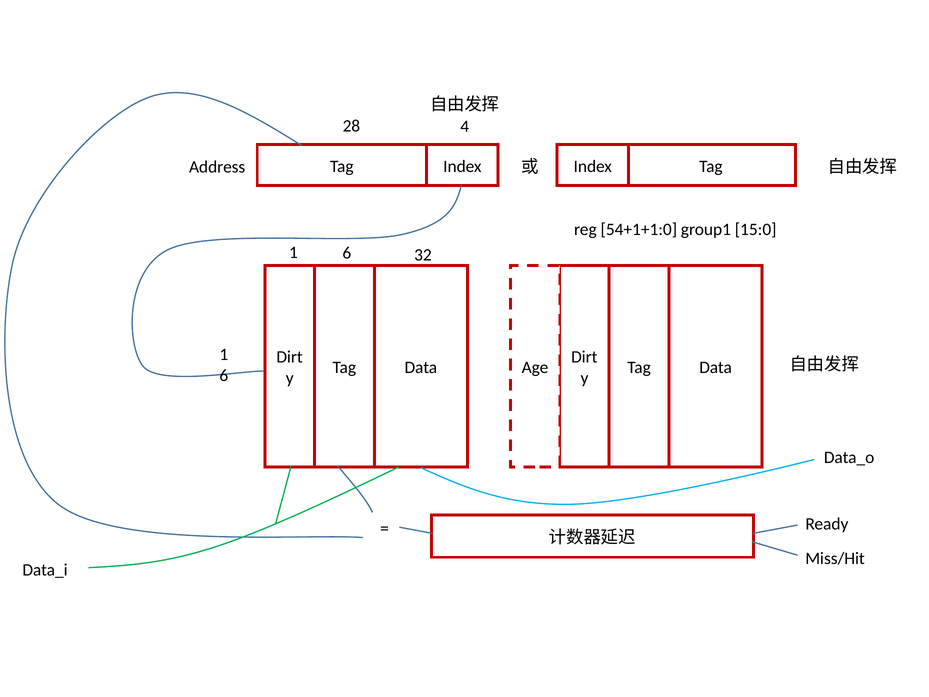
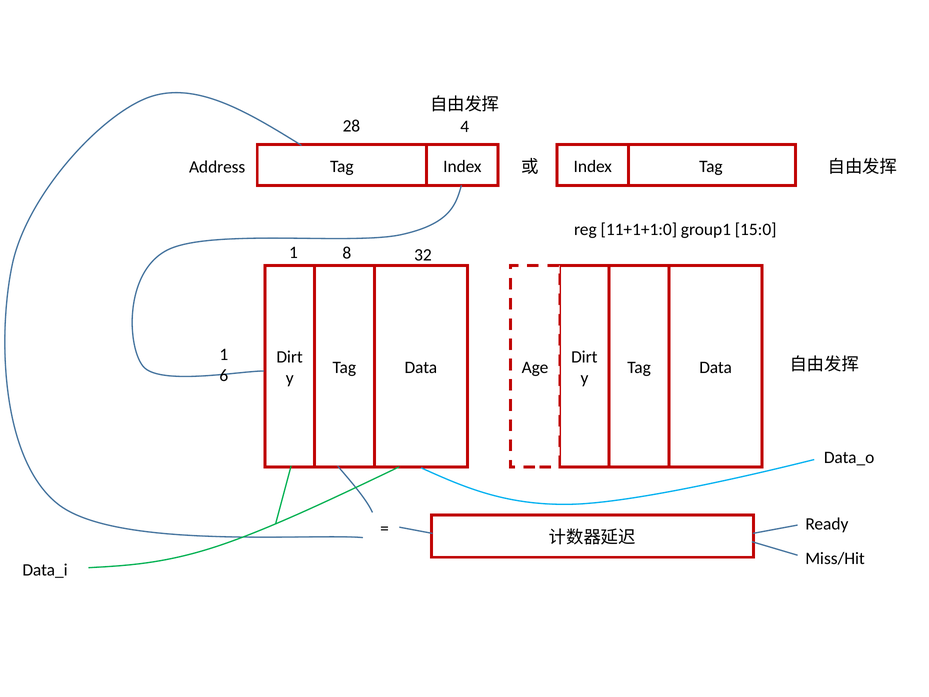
54+1+1:0: 54+1+1:0 -> 11+1+1:0
6 at (347, 253): 6 -> 8
